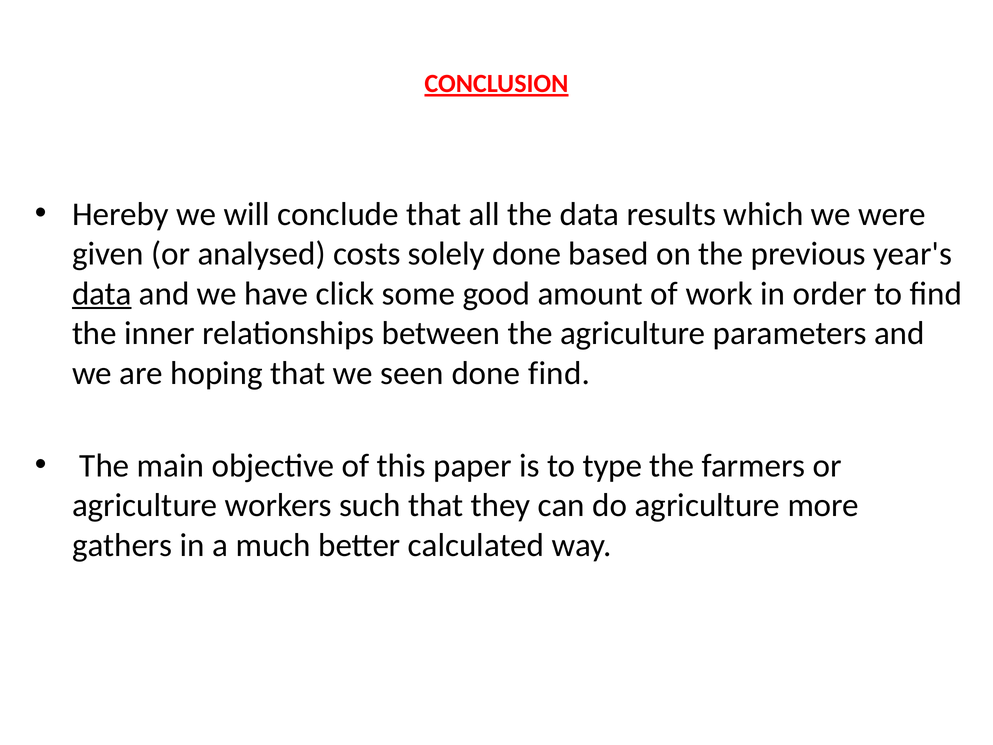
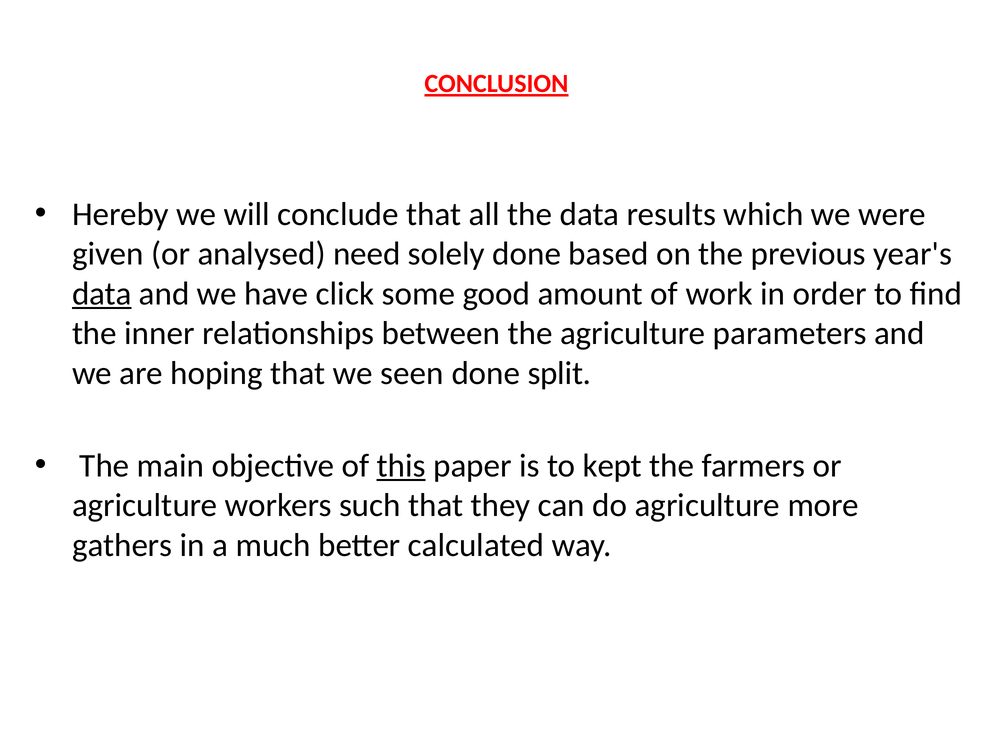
costs: costs -> need
done find: find -> split
this underline: none -> present
type: type -> kept
